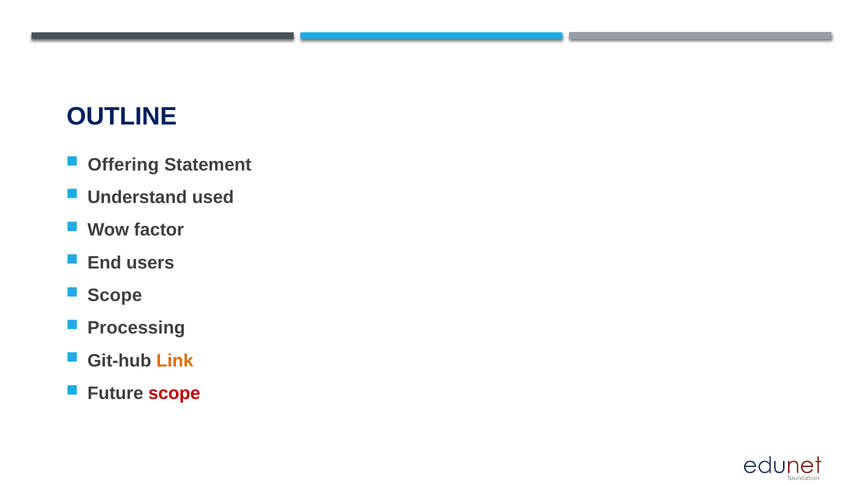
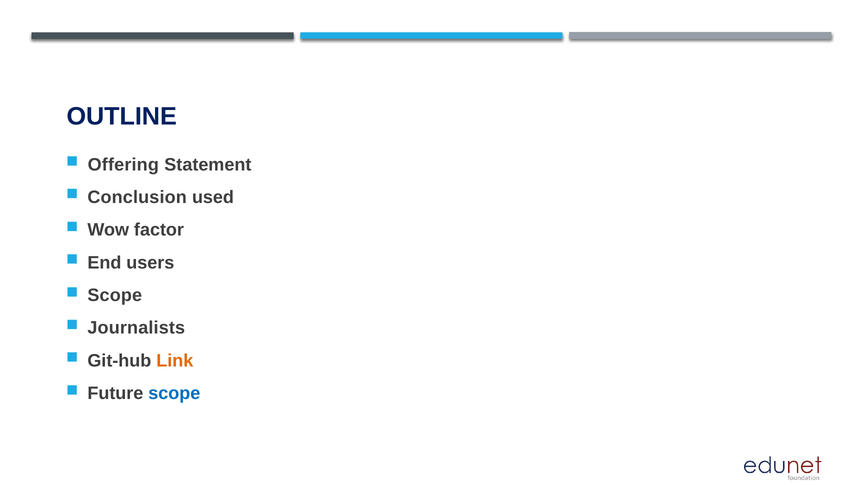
Understand: Understand -> Conclusion
Processing: Processing -> Journalists
scope at (174, 394) colour: red -> blue
